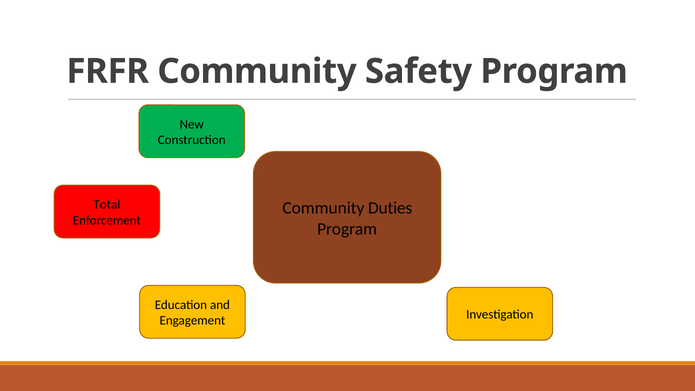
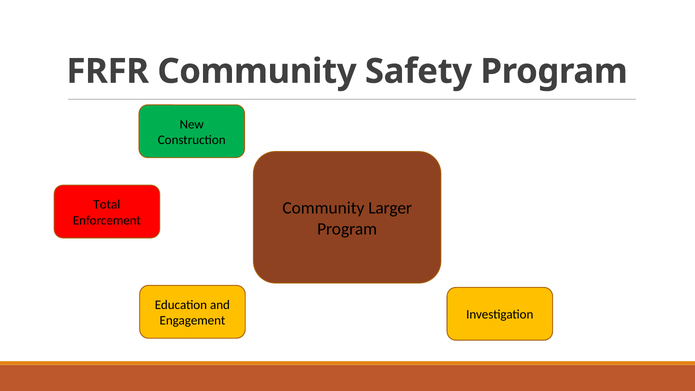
Duties: Duties -> Larger
